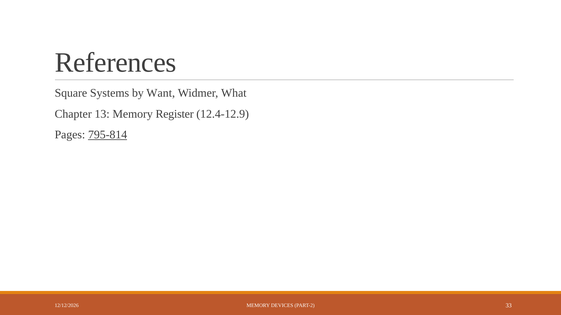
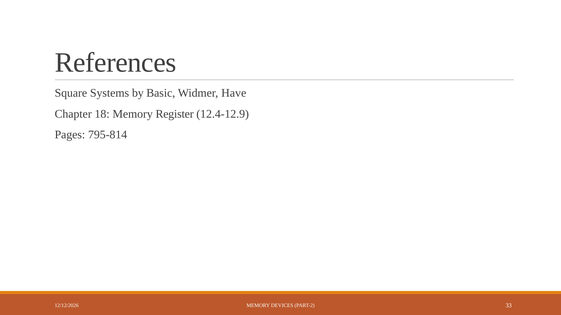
Want: Want -> Basic
What: What -> Have
13: 13 -> 18
795-814 underline: present -> none
